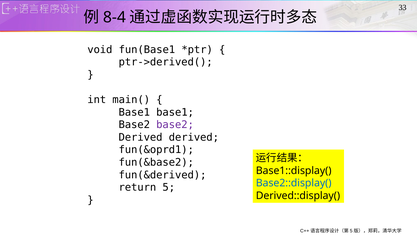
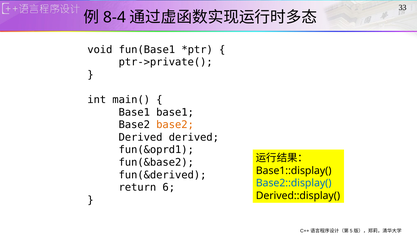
ptr->derived(: ptr->derived( -> ptr->private(
base2 at (175, 125) colour: purple -> orange
5: 5 -> 6
